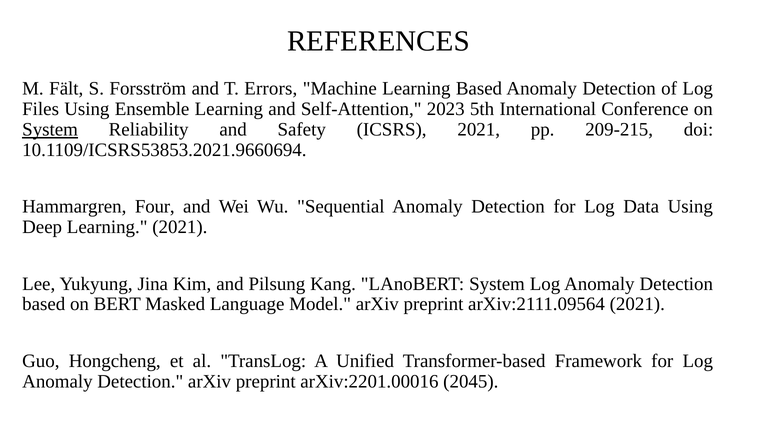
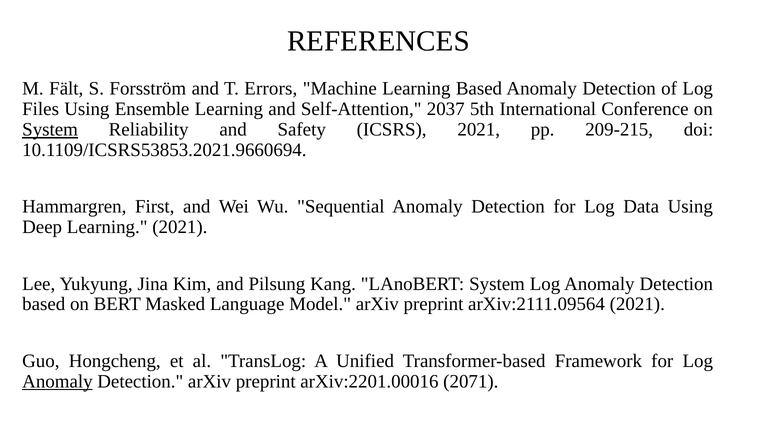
2023: 2023 -> 2037
Four: Four -> First
Anomaly at (57, 381) underline: none -> present
2045: 2045 -> 2071
